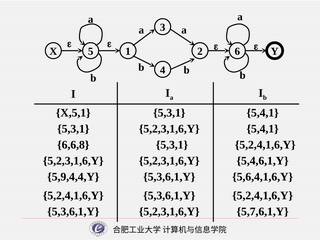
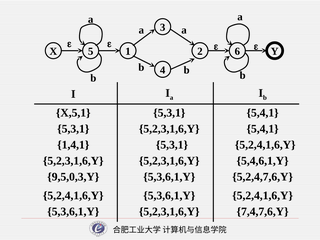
6,6,8: 6,6,8 -> 1,4,1
5,9,4,4,Y: 5,9,4,4,Y -> 9,5,0,3,Y
5,6,4,1,6,Y: 5,6,4,1,6,Y -> 5,2,4,7,6,Y
5,7,6,1,Y: 5,7,6,1,Y -> 7,4,7,6,Y
